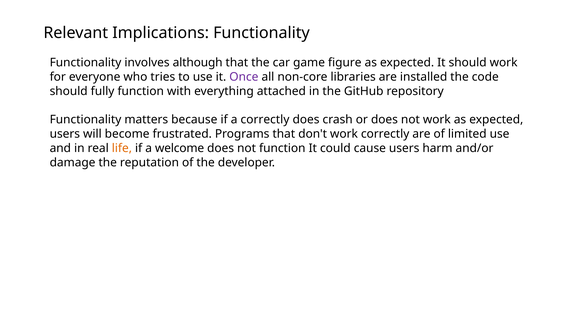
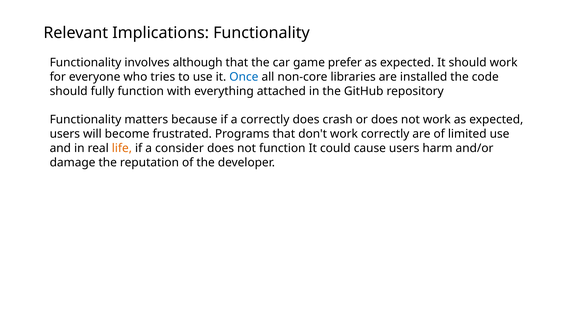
figure: figure -> prefer
Once colour: purple -> blue
welcome: welcome -> consider
